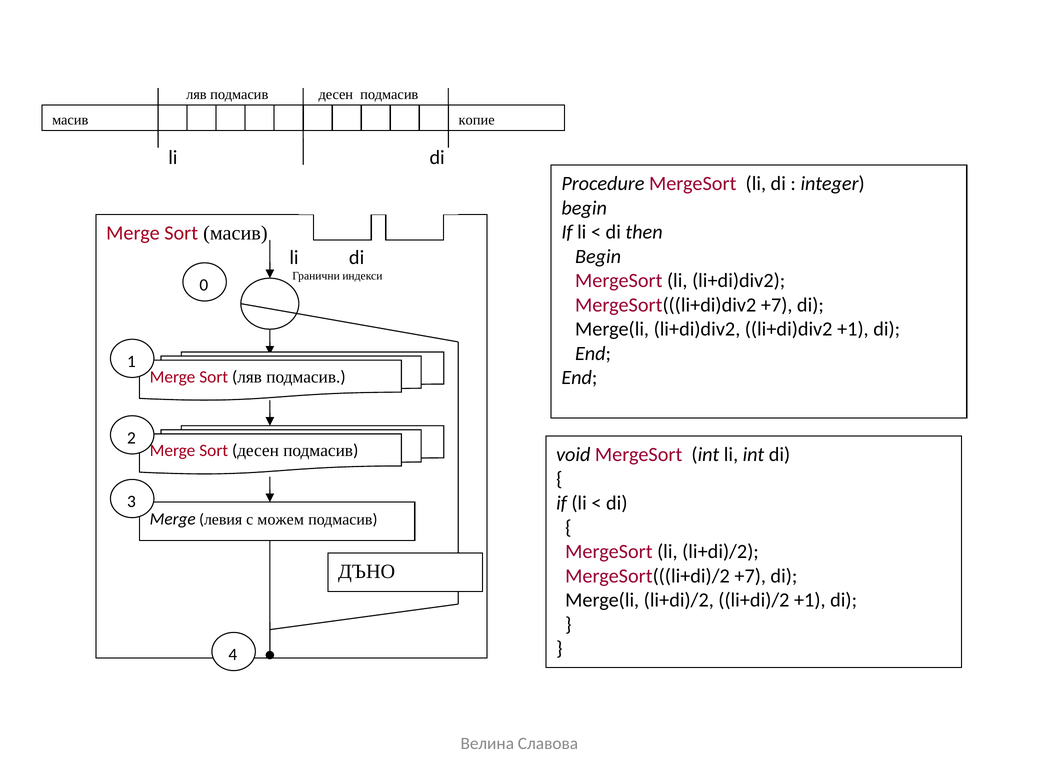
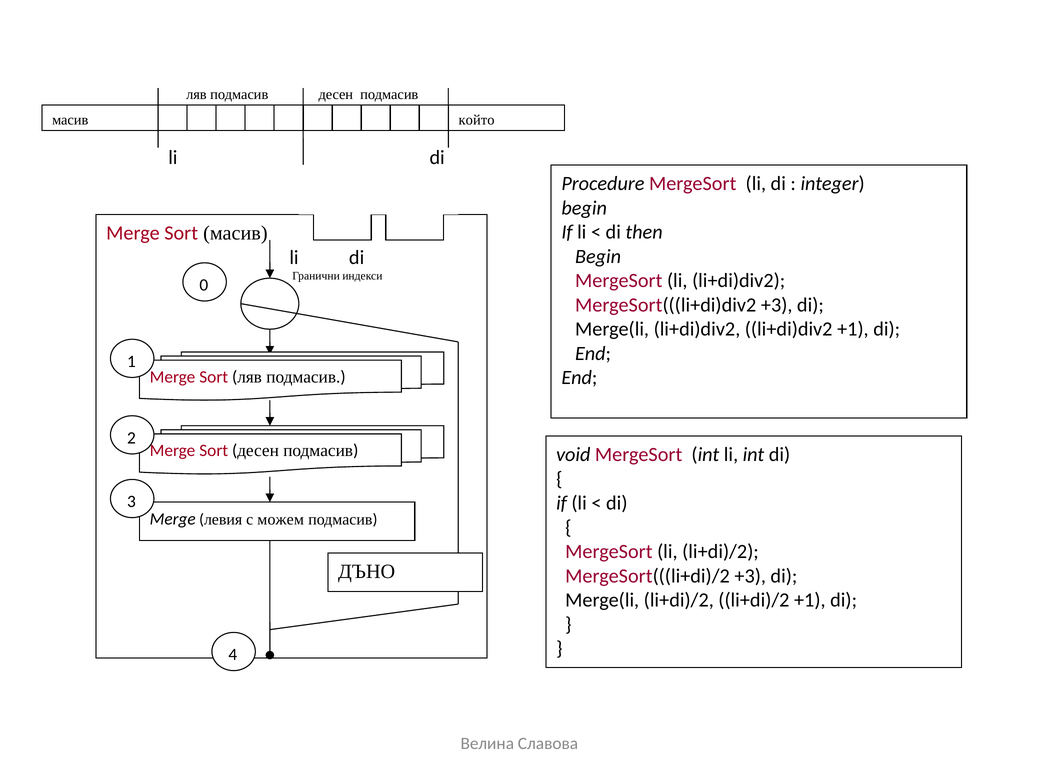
копие: копие -> който
MergeSort(((li+di)div2 +7: +7 -> +3
MergeSort(((li+di)/2 +7: +7 -> +3
